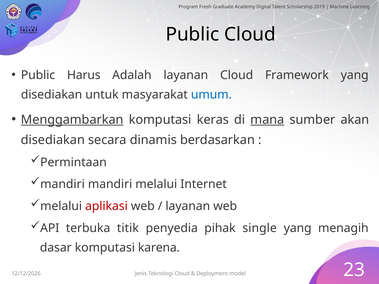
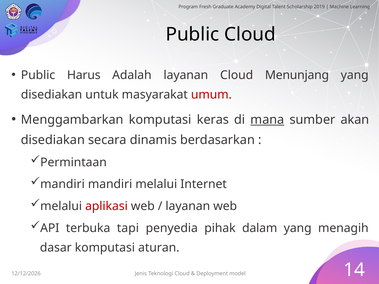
Framework: Framework -> Menunjang
umum colour: blue -> red
Menggambarkan underline: present -> none
titik: titik -> tapi
single: single -> dalam
karena: karena -> aturan
23: 23 -> 14
